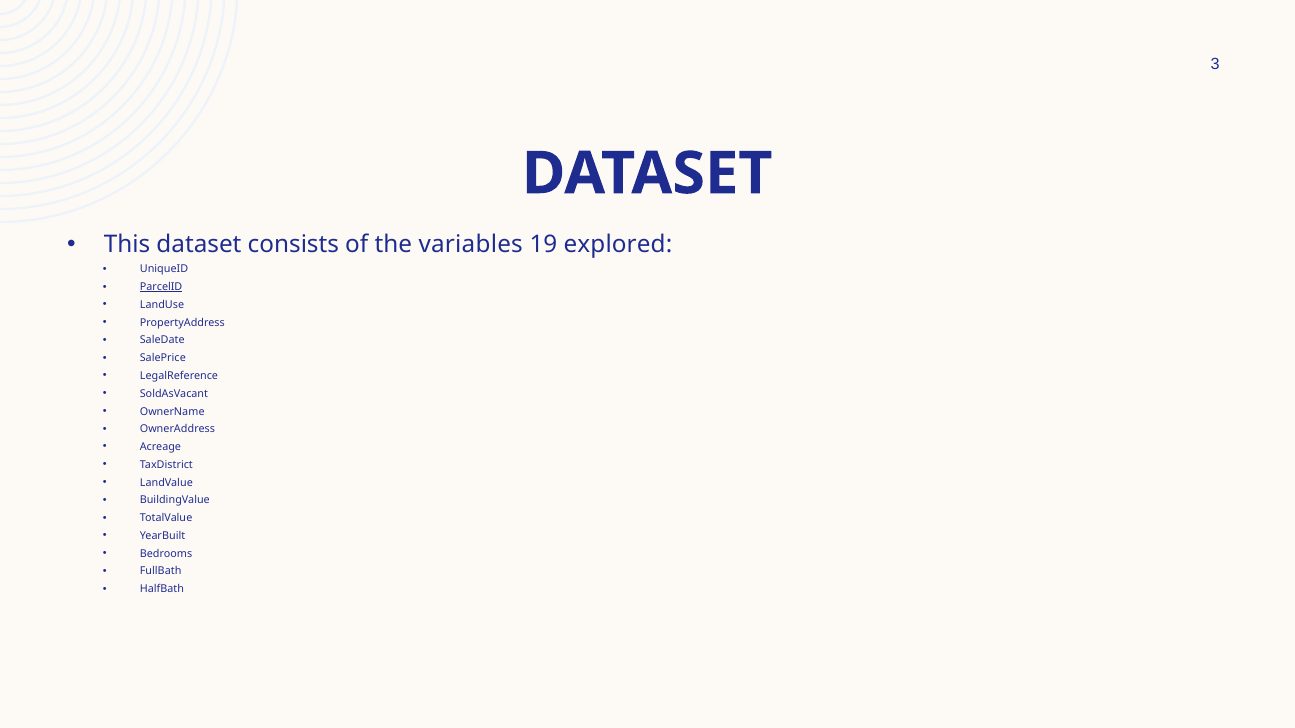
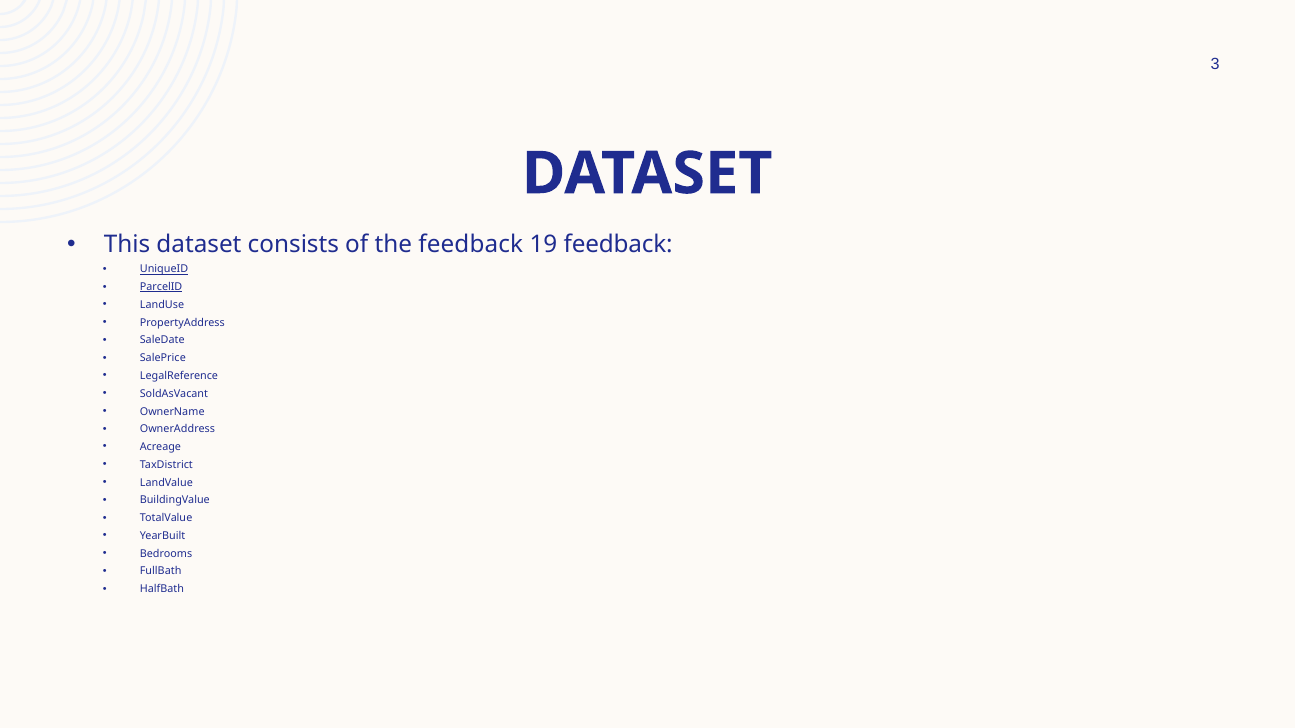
the variables: variables -> feedback
19 explored: explored -> feedback
UniqueID underline: none -> present
